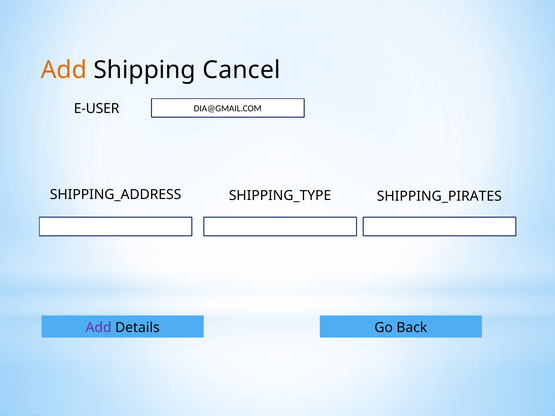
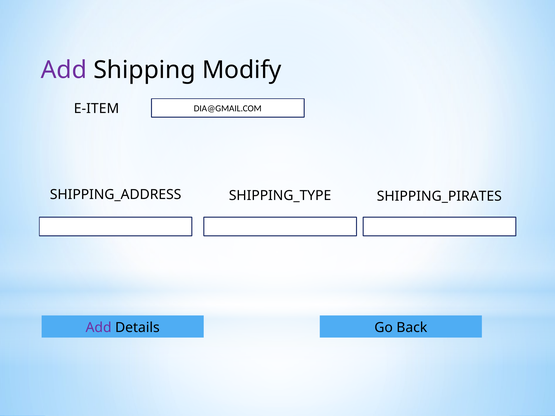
Add at (64, 70) colour: orange -> purple
Cancel: Cancel -> Modify
E-USER: E-USER -> E-ITEM
